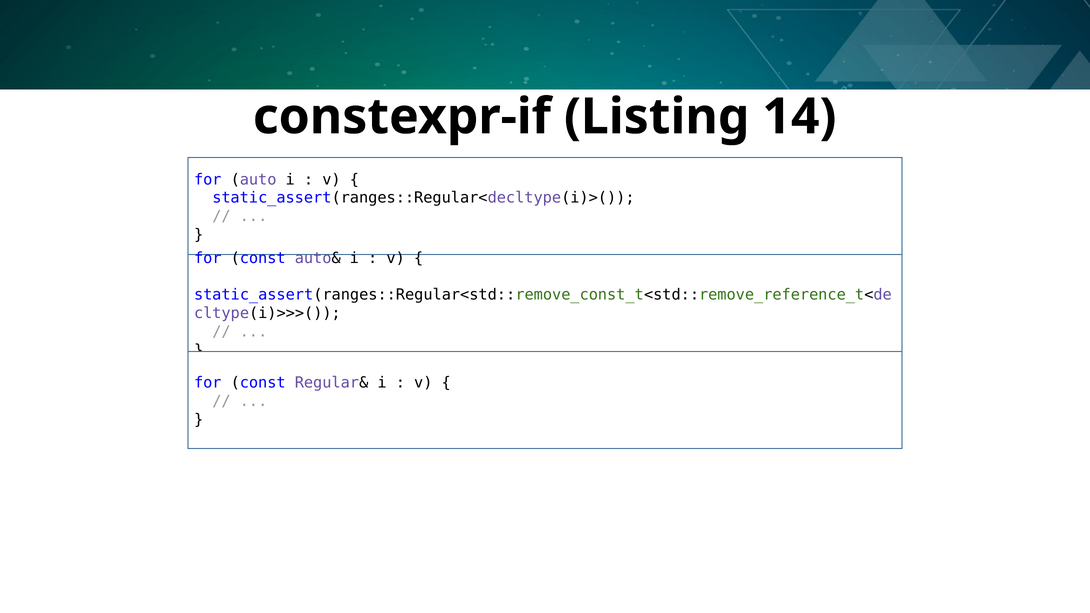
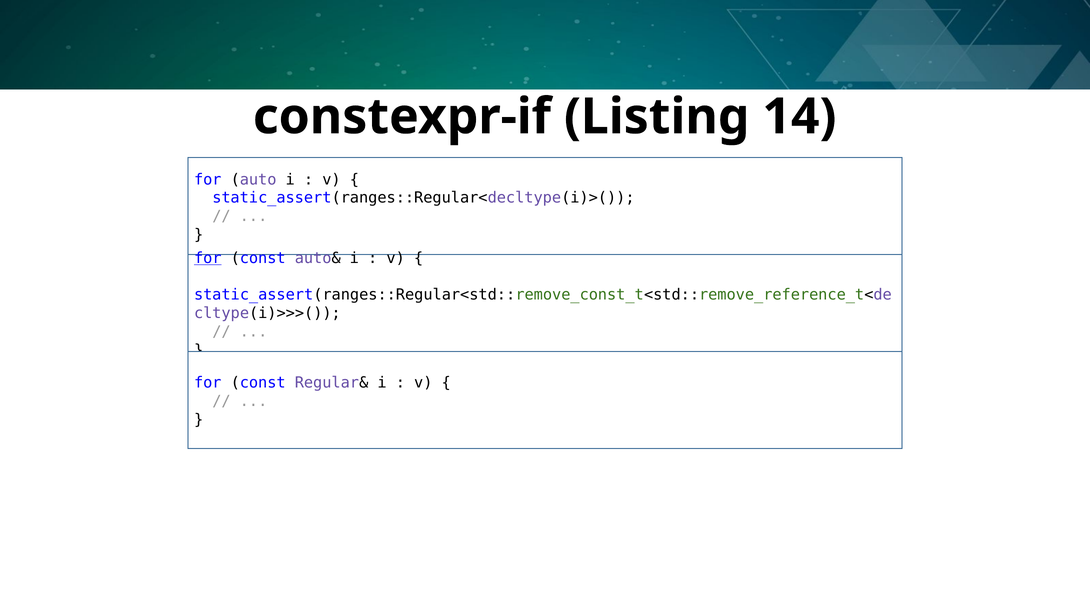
for at (208, 258) underline: none -> present
